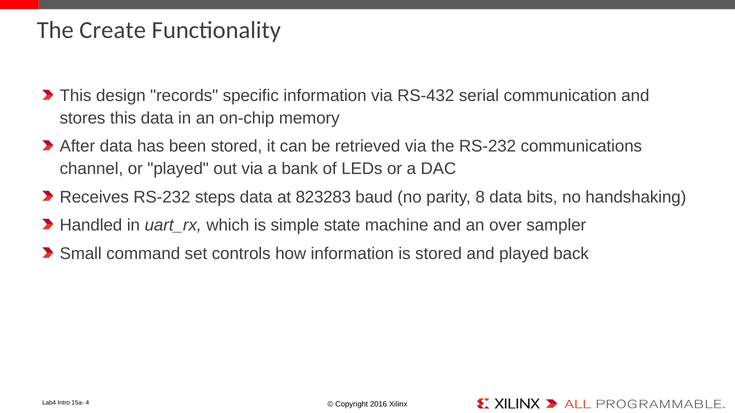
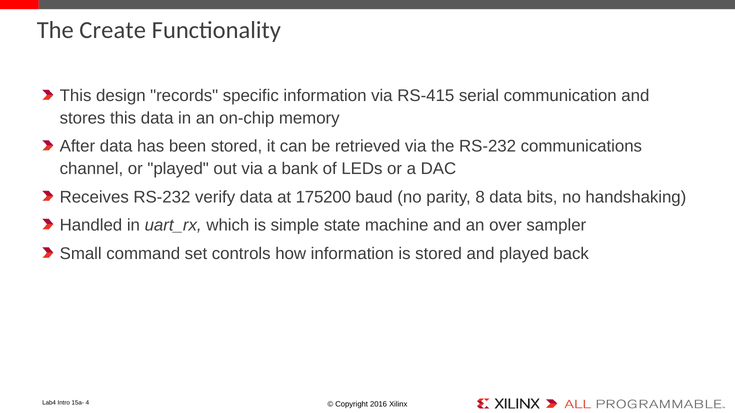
RS-432: RS-432 -> RS-415
steps: steps -> verify
823283: 823283 -> 175200
